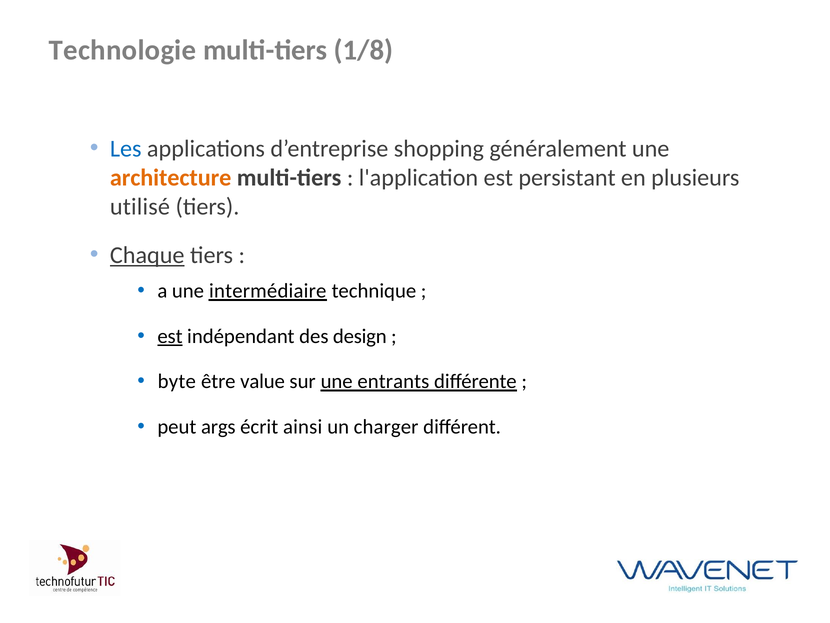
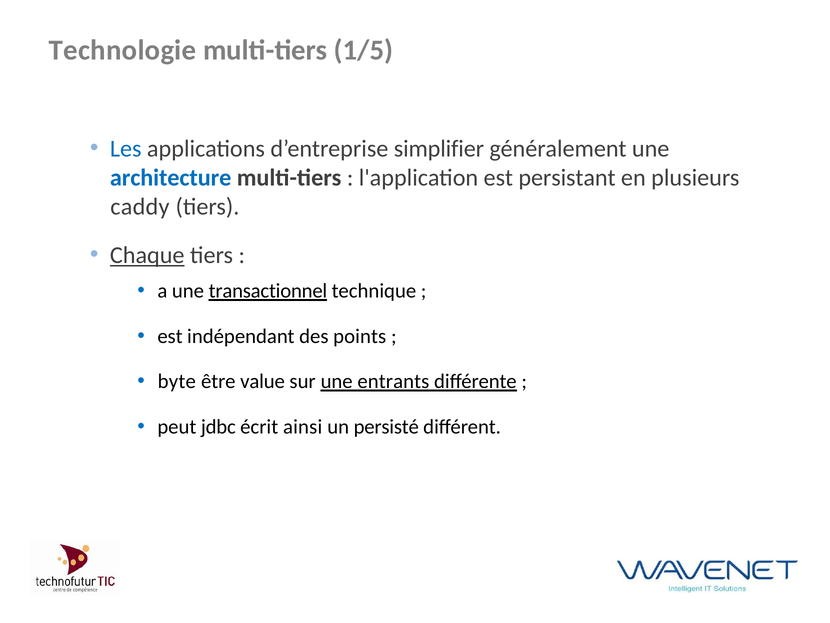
1/8: 1/8 -> 1/5
shopping: shopping -> simplifier
architecture colour: orange -> blue
utilisé: utilisé -> caddy
intermédiaire: intermédiaire -> transactionnel
est at (170, 336) underline: present -> none
design: design -> points
args: args -> jdbc
charger: charger -> persisté
